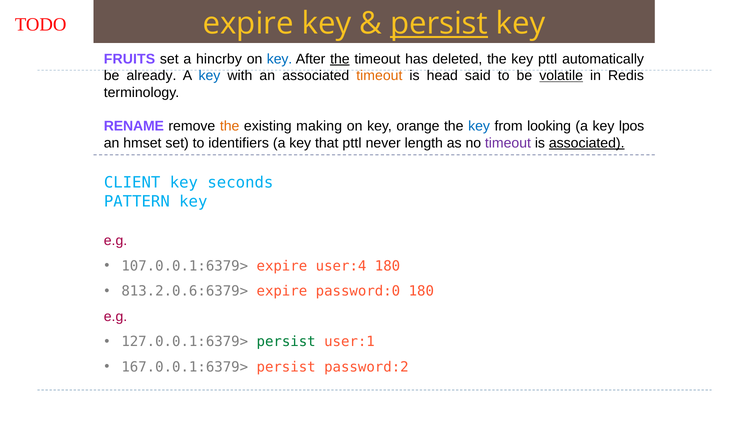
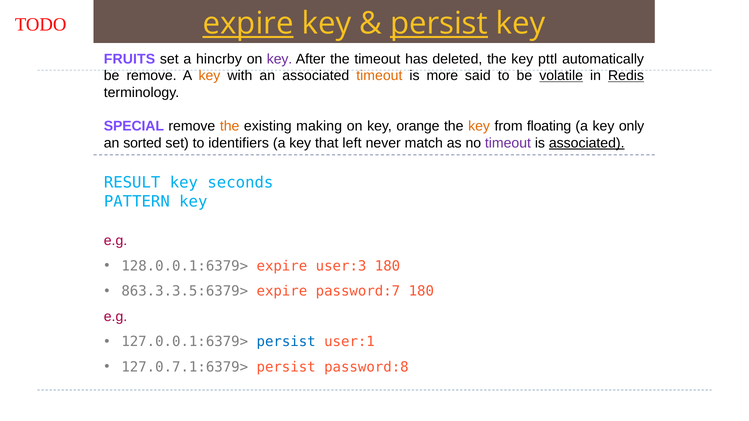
expire at (248, 24) underline: none -> present
key at (280, 59) colour: blue -> purple
the at (340, 59) underline: present -> none
be already: already -> remove
key at (209, 76) colour: blue -> orange
head: head -> more
Redis underline: none -> present
RENAME: RENAME -> SPECIAL
key at (479, 126) colour: blue -> orange
looking: looking -> floating
lpos: lpos -> only
hmset: hmset -> sorted
that pttl: pttl -> left
length: length -> match
CLIENT: CLIENT -> RESULT
107.0.0.1:6379>: 107.0.0.1:6379> -> 128.0.0.1:6379>
user:4: user:4 -> user:3
813.2.0.6:6379>: 813.2.0.6:6379> -> 863.3.3.5:6379>
password:0: password:0 -> password:7
persist at (286, 342) colour: green -> blue
167.0.0.1:6379>: 167.0.0.1:6379> -> 127.0.7.1:6379>
password:2: password:2 -> password:8
